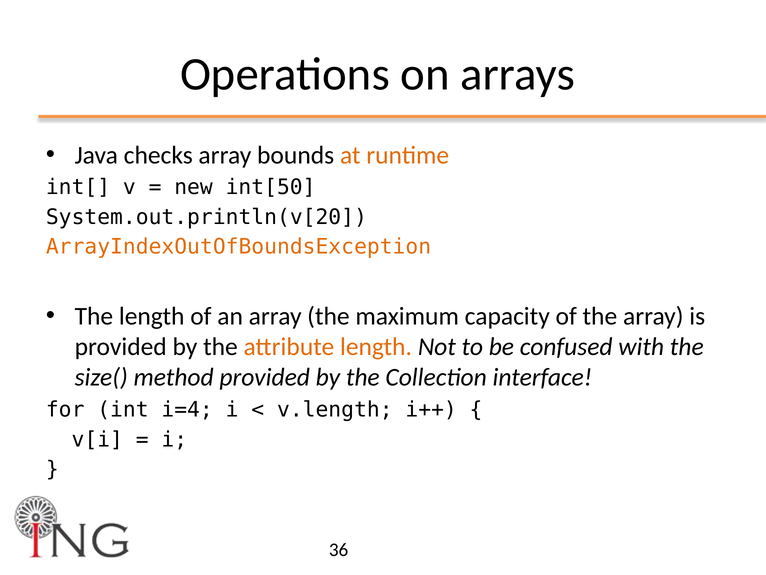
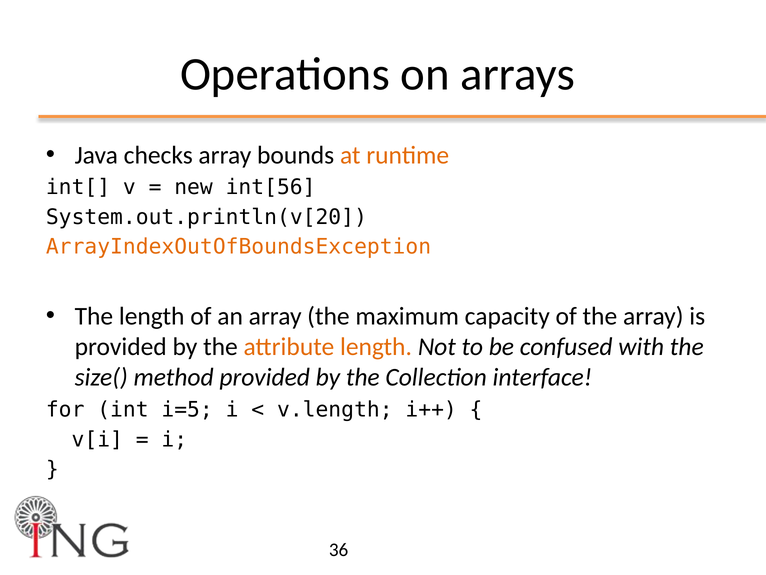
int[50: int[50 -> int[56
i=4: i=4 -> i=5
